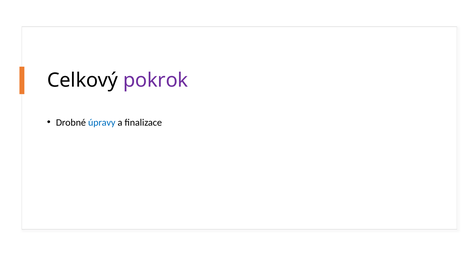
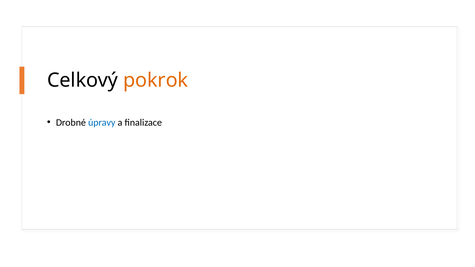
pokrok colour: purple -> orange
